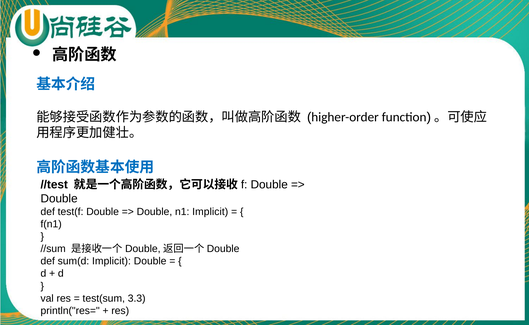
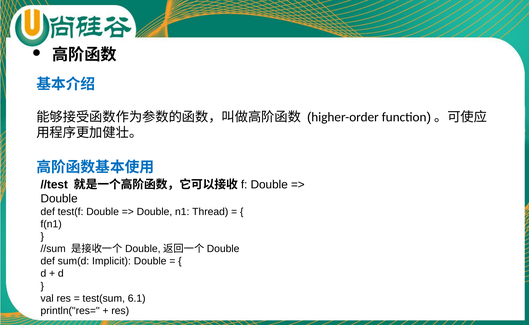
n1 Implicit: Implicit -> Thread
3.3: 3.3 -> 6.1
